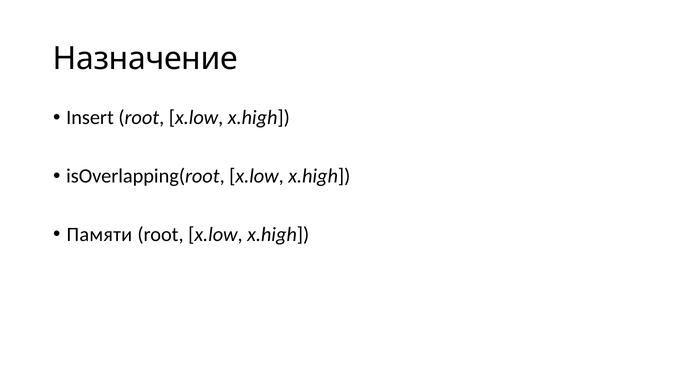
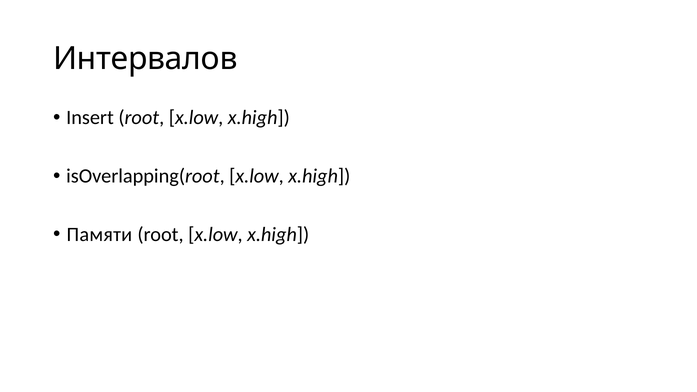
Назначение: Назначение -> Интервалов
